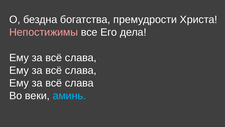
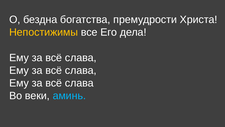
Непостижимы colour: pink -> yellow
